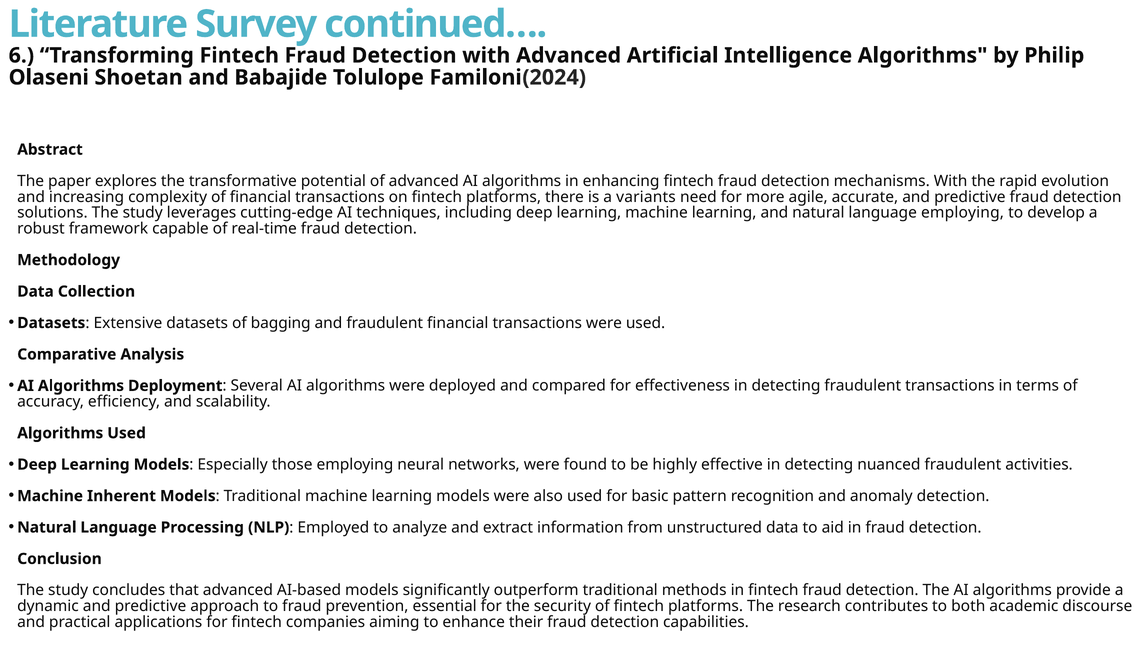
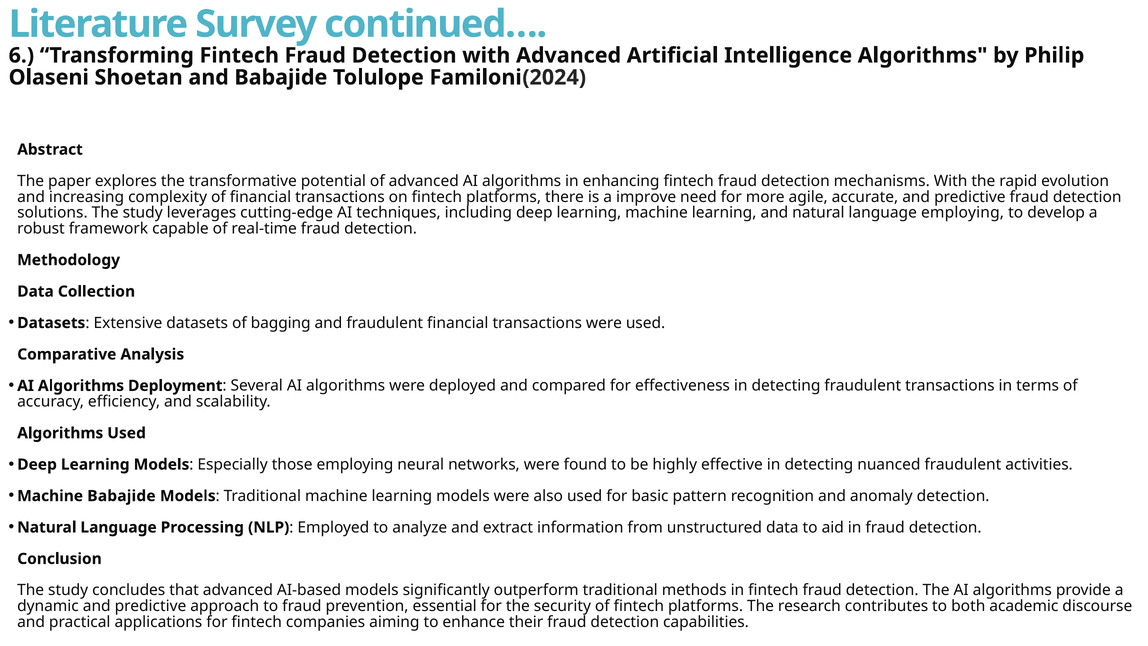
variants: variants -> improve
Machine Inherent: Inherent -> Babajide
